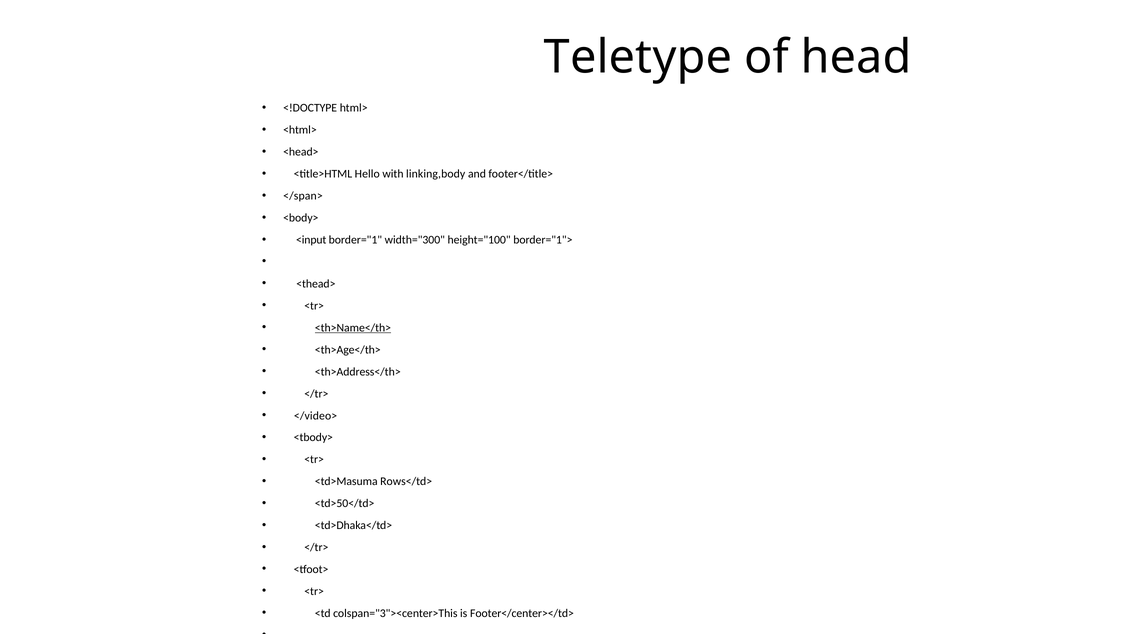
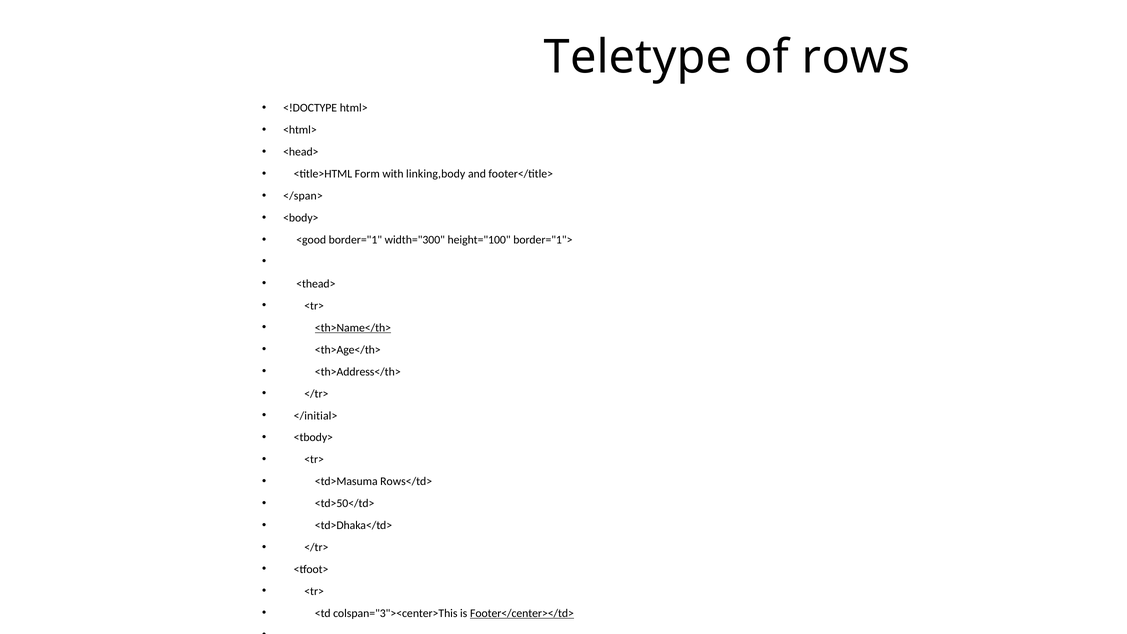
head: head -> rows
Hello: Hello -> Form
<input: <input -> <good
</video>: </video> -> </initial>
Footer</center></td> underline: none -> present
